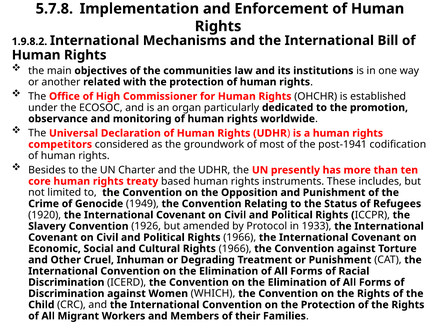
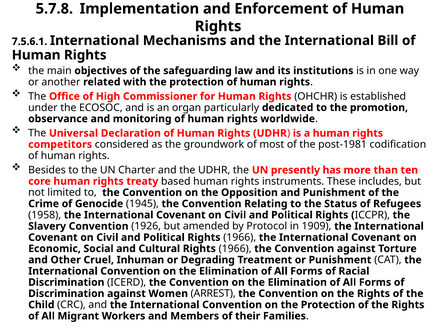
1.9.8.2: 1.9.8.2 -> 7.5.6.1
communities: communities -> safeguarding
post-1941: post-1941 -> post-1981
1949: 1949 -> 1945
1920: 1920 -> 1958
1933: 1933 -> 1909
WHICH: WHICH -> ARREST
